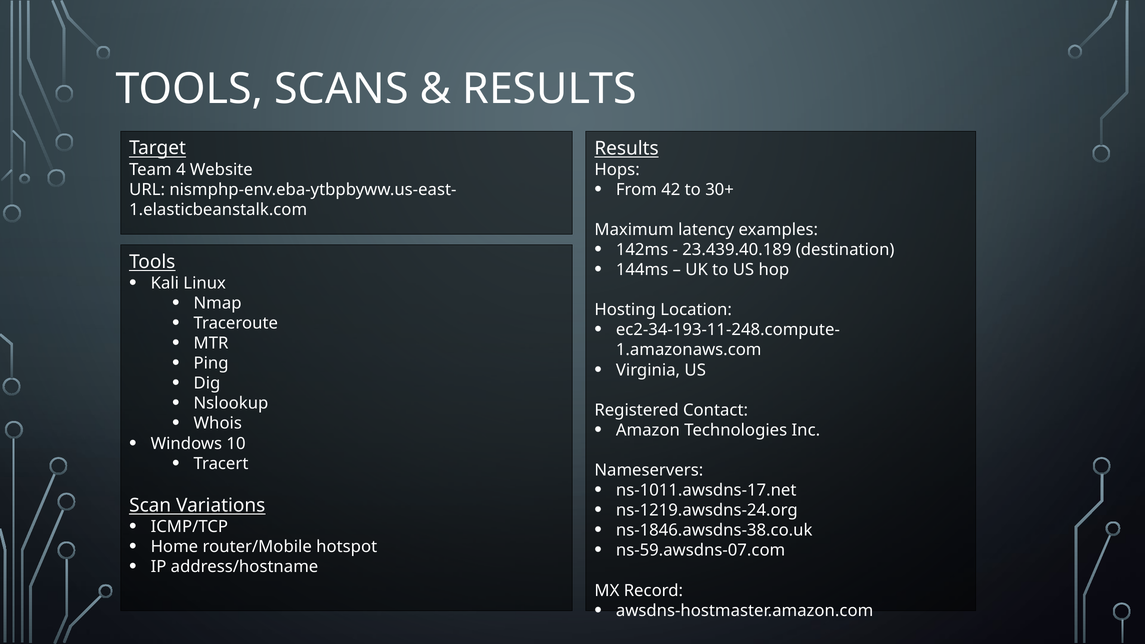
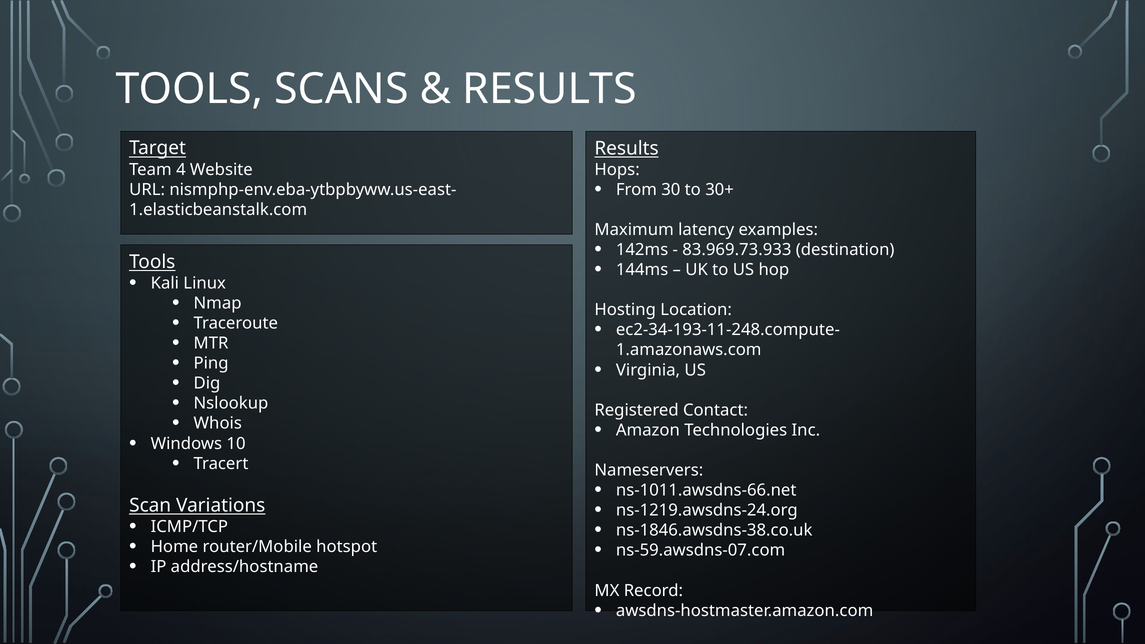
42: 42 -> 30
23.439.40.189: 23.439.40.189 -> 83.969.73.933
ns-1011.awsdns-17.net: ns-1011.awsdns-17.net -> ns-1011.awsdns-66.net
